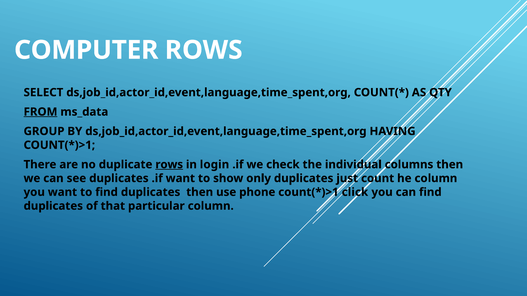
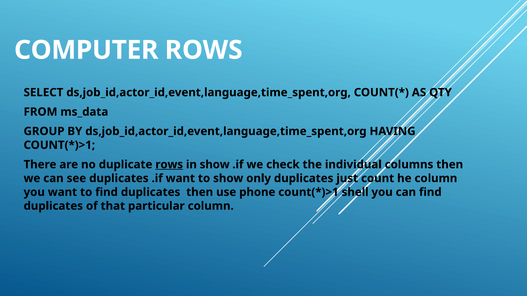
FROM underline: present -> none
in login: login -> show
click: click -> shell
